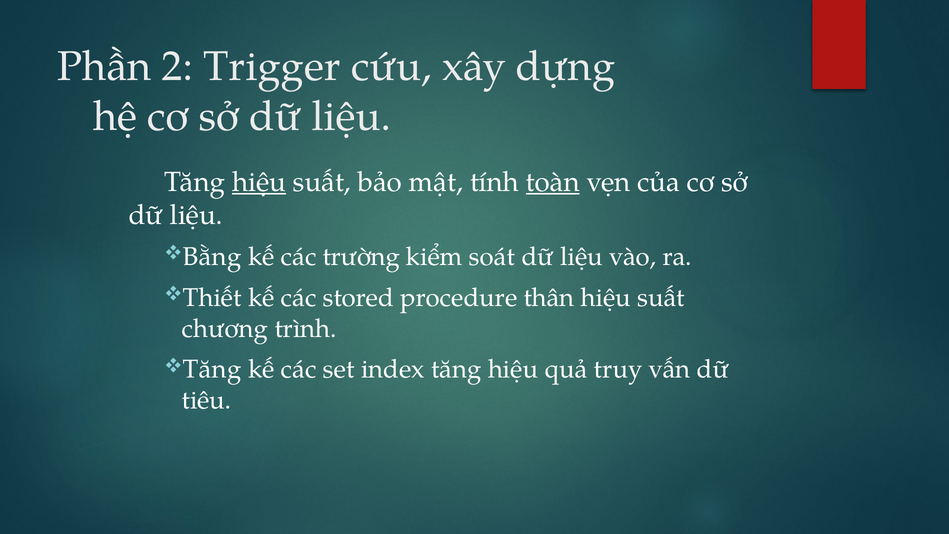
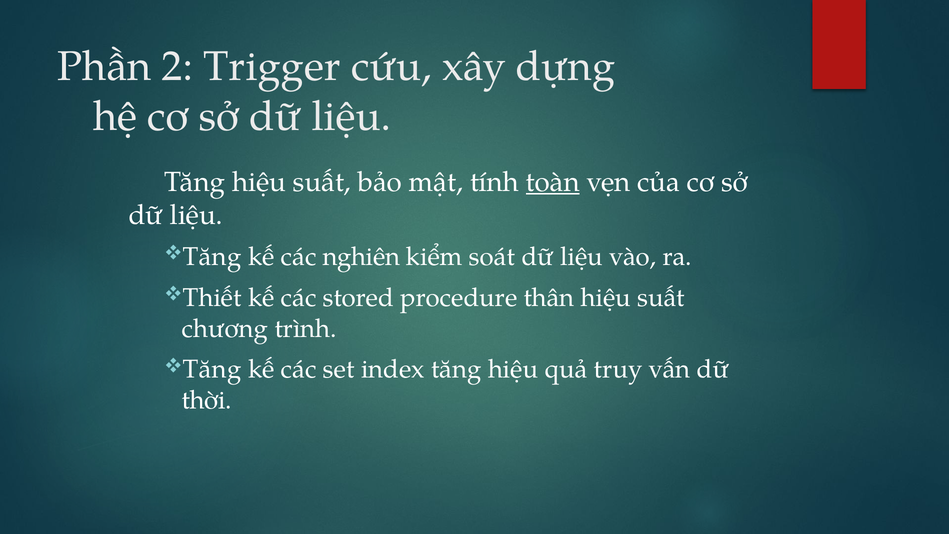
hiệu at (259, 182) underline: present -> none
Bằng at (212, 257): Bằng -> Tăng
trường: trường -> nghiên
tiêu: tiêu -> thời
